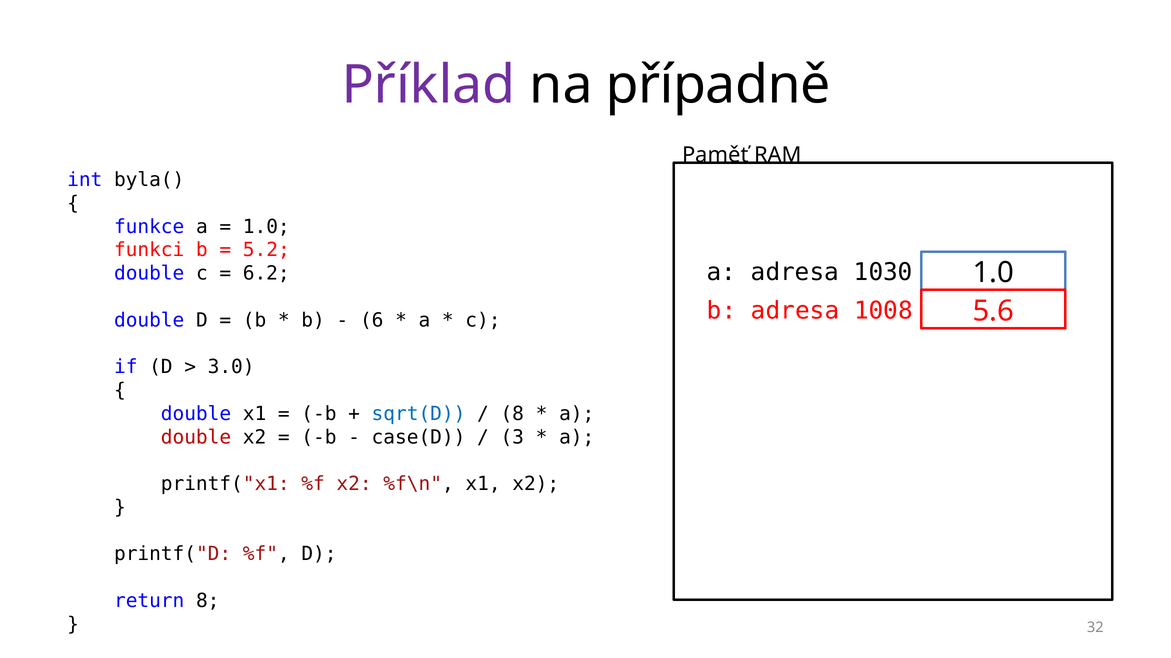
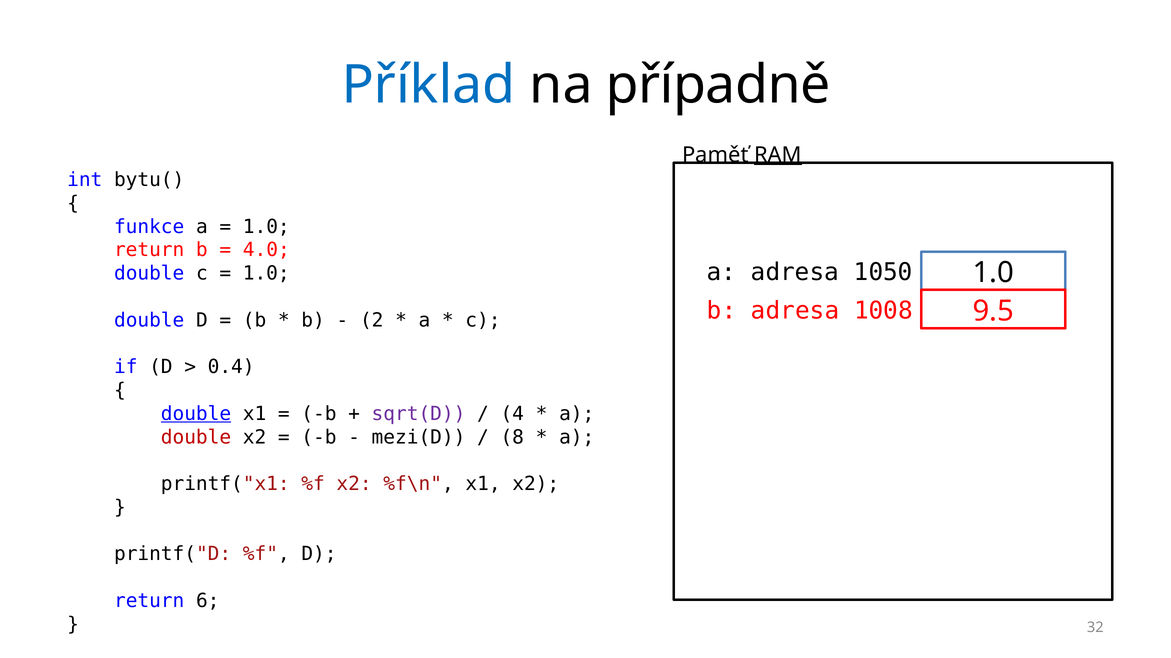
Příklad colour: purple -> blue
RAM underline: none -> present
byla(: byla( -> bytu(
funkci at (149, 250): funkci -> return
5.2: 5.2 -> 4.0
1030: 1030 -> 1050
6.2 at (266, 274): 6.2 -> 1.0
5.6: 5.6 -> 9.5
6: 6 -> 2
3.0: 3.0 -> 0.4
double at (196, 414) underline: none -> present
sqrt(D colour: blue -> purple
8 at (512, 414): 8 -> 4
case(D: case(D -> mezi(D
3: 3 -> 8
return 8: 8 -> 6
